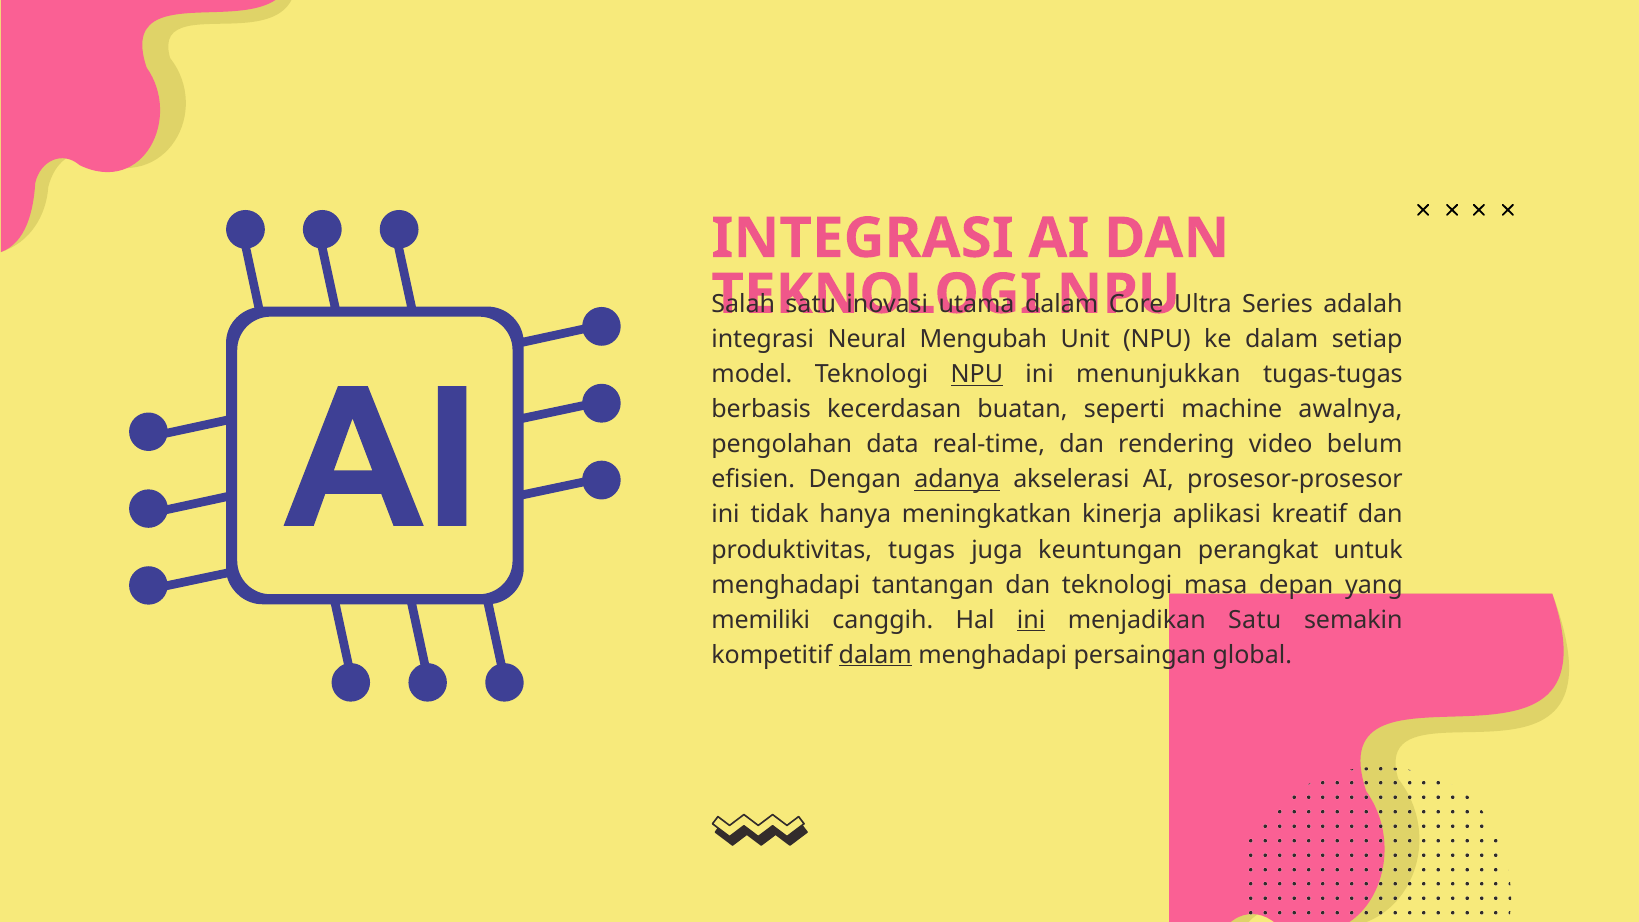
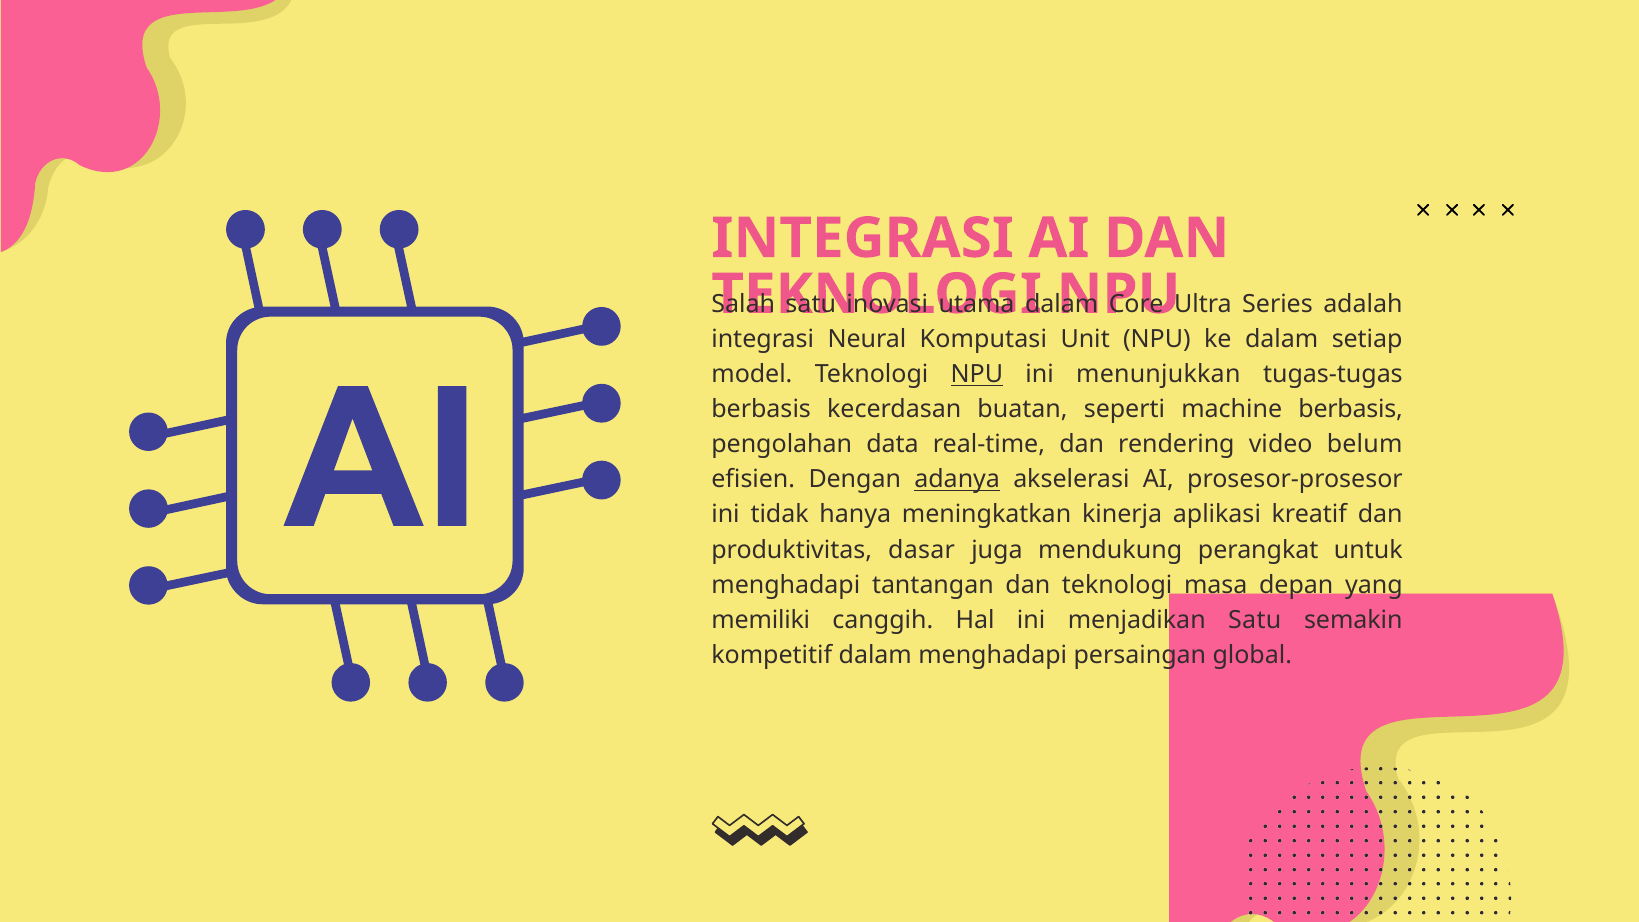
Mengubah: Mengubah -> Komputasi
machine awalnya: awalnya -> berbasis
tugas: tugas -> dasar
keuntungan: keuntungan -> mendukung
ini at (1031, 620) underline: present -> none
dalam at (875, 655) underline: present -> none
